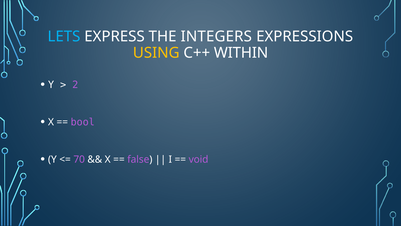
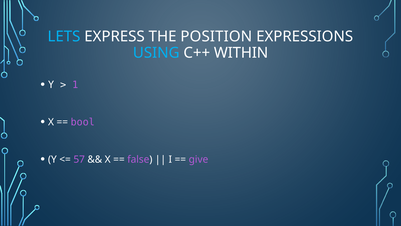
INTEGERS: INTEGERS -> POSITION
USING colour: yellow -> light blue
2: 2 -> 1
70: 70 -> 57
void: void -> give
